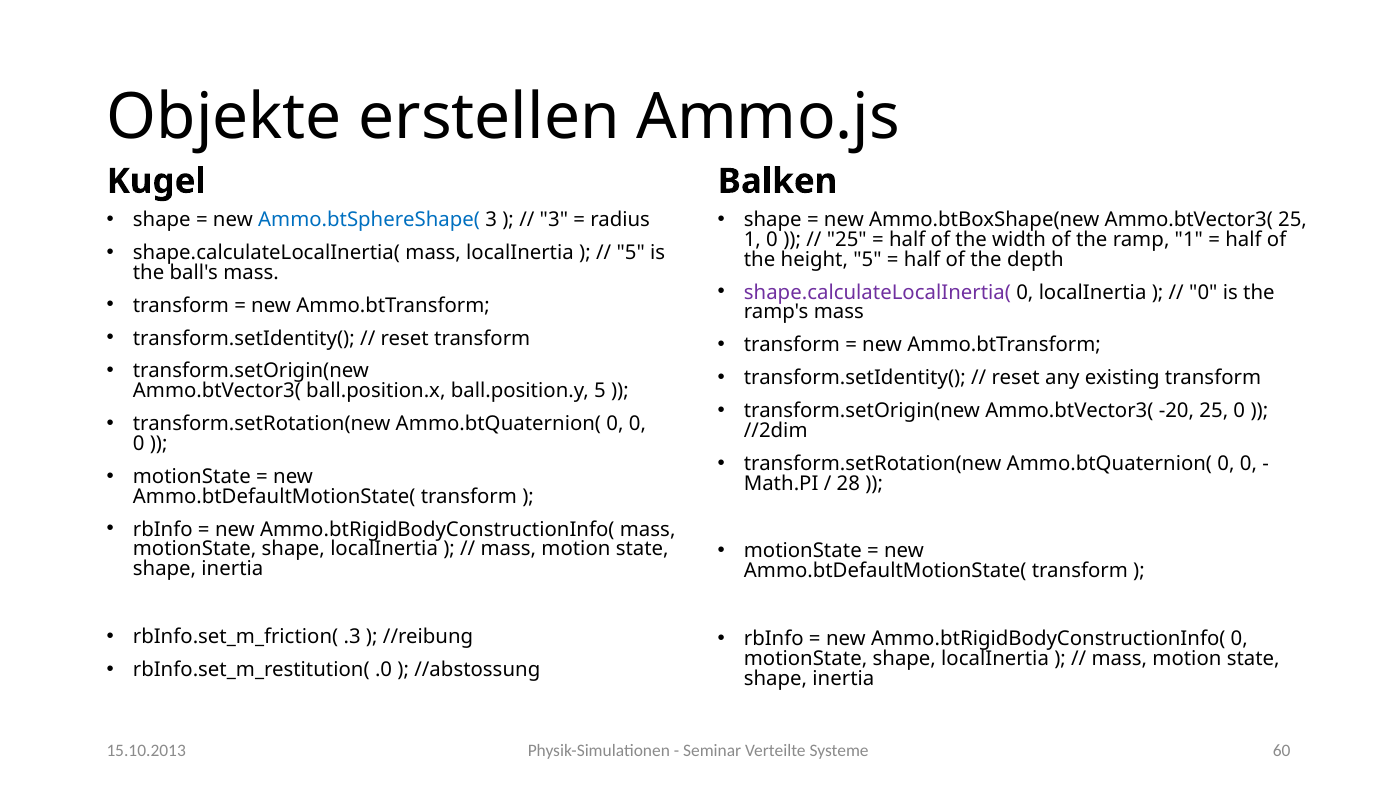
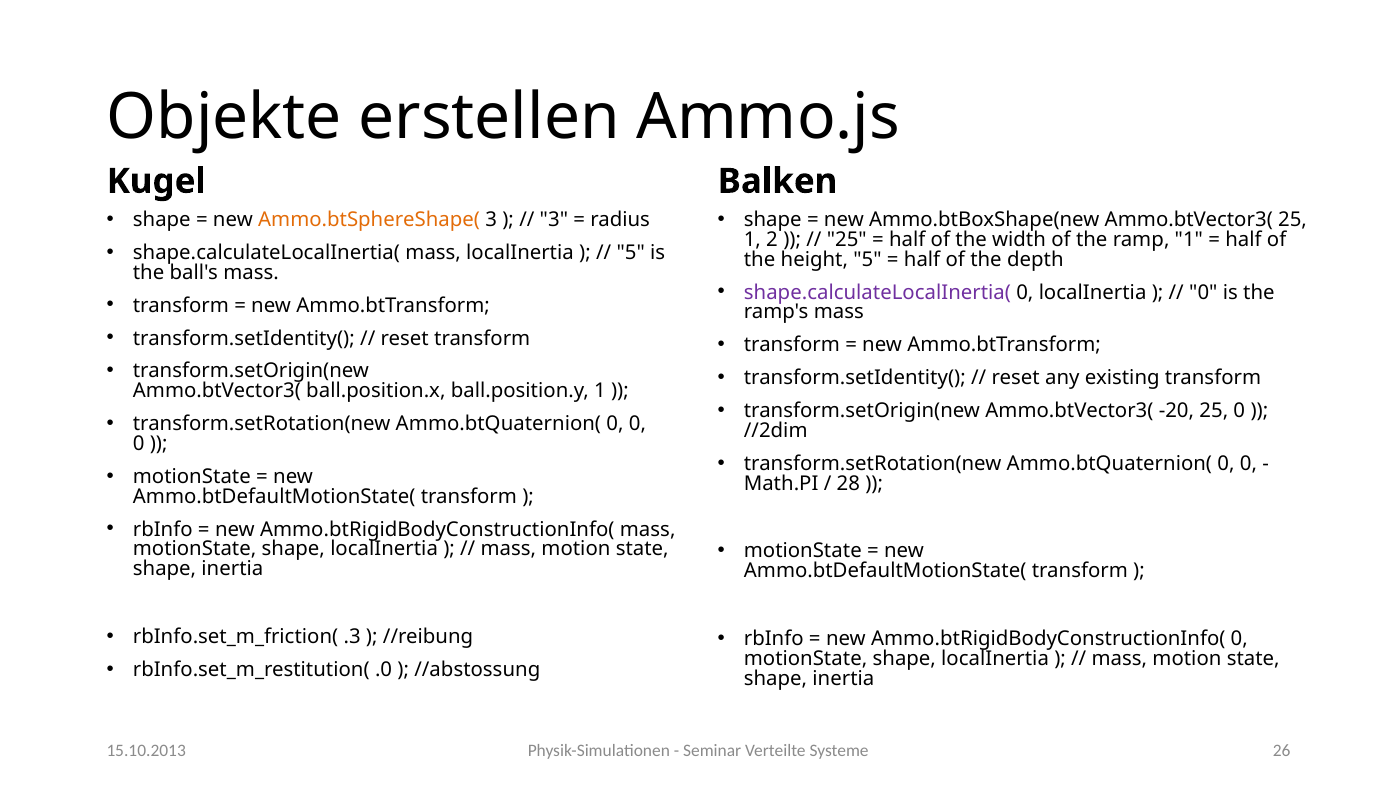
Ammo.btSphereShape( colour: blue -> orange
1 0: 0 -> 2
ball.position.y 5: 5 -> 1
60: 60 -> 26
